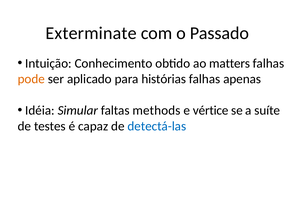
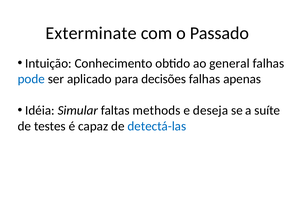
matters: matters -> general
pode colour: orange -> blue
histórias: histórias -> decisões
vértice: vértice -> deseja
